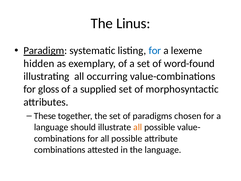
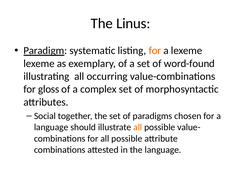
for at (155, 51) colour: blue -> orange
hidden at (39, 63): hidden -> lexeme
supplied: supplied -> complex
These: These -> Social
